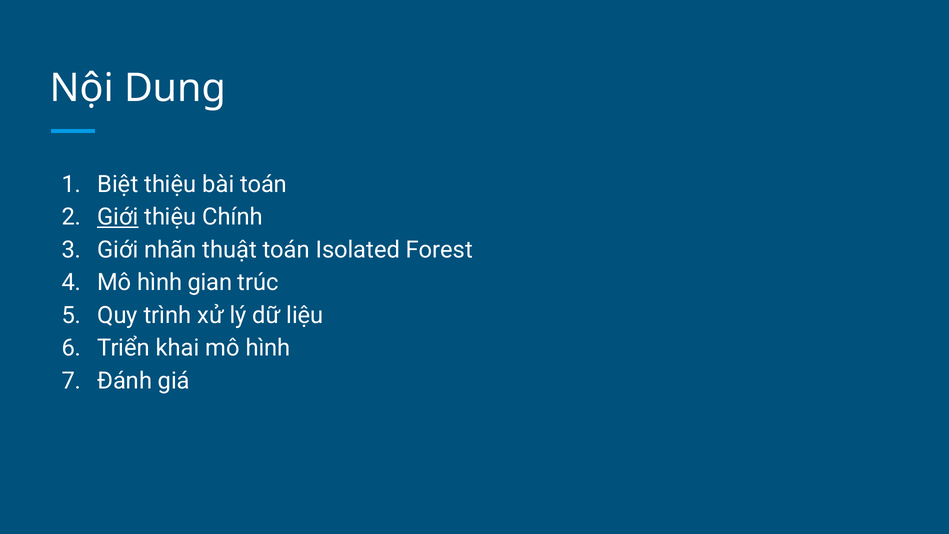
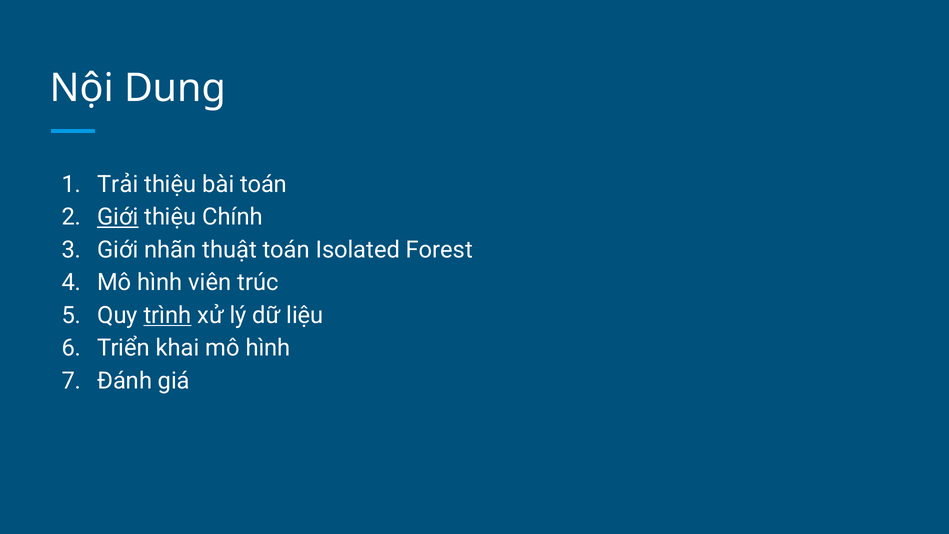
Biệt: Biệt -> Trải
gian: gian -> viên
trình underline: none -> present
